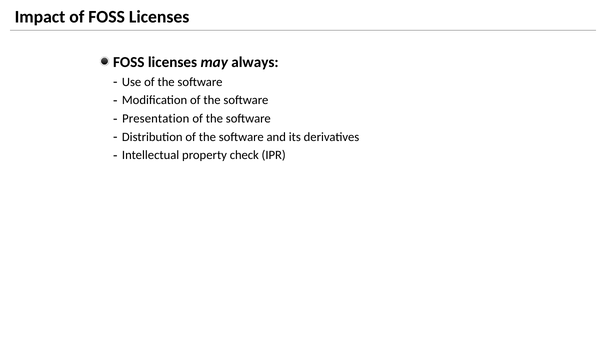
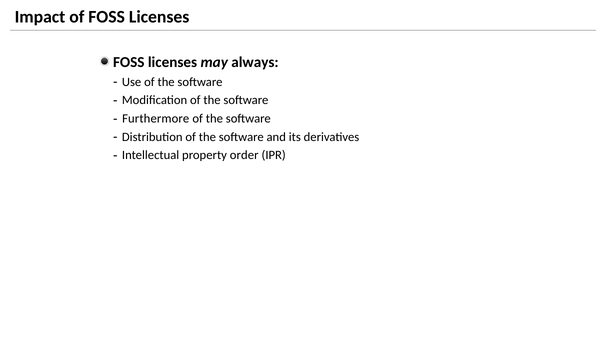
Presentation: Presentation -> Furthermore
check: check -> order
